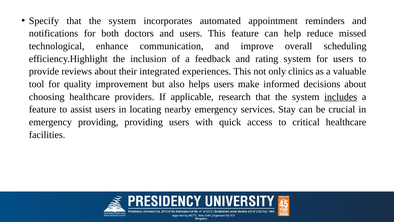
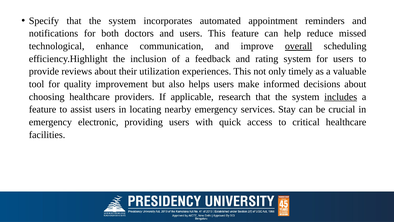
overall underline: none -> present
integrated: integrated -> utilization
clinics: clinics -> timely
emergency providing: providing -> electronic
